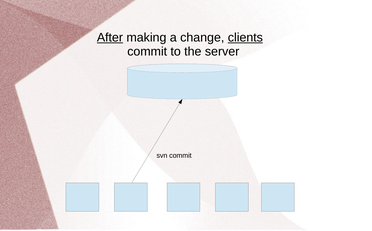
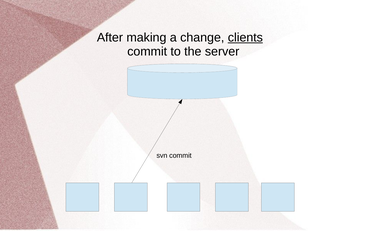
After underline: present -> none
